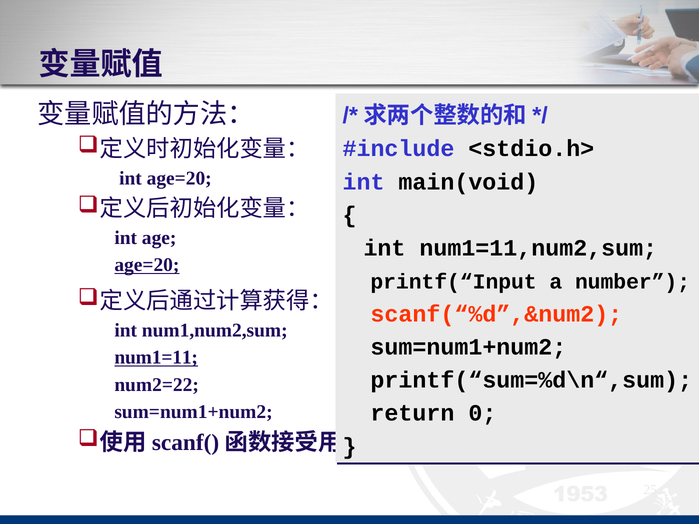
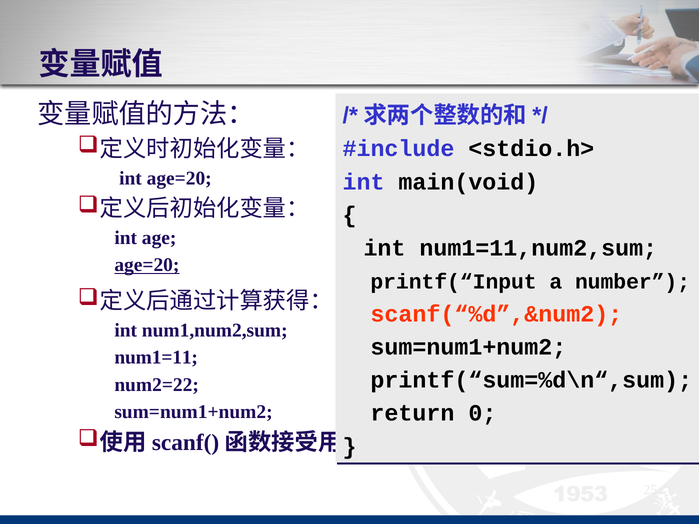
num1=11 underline: present -> none
